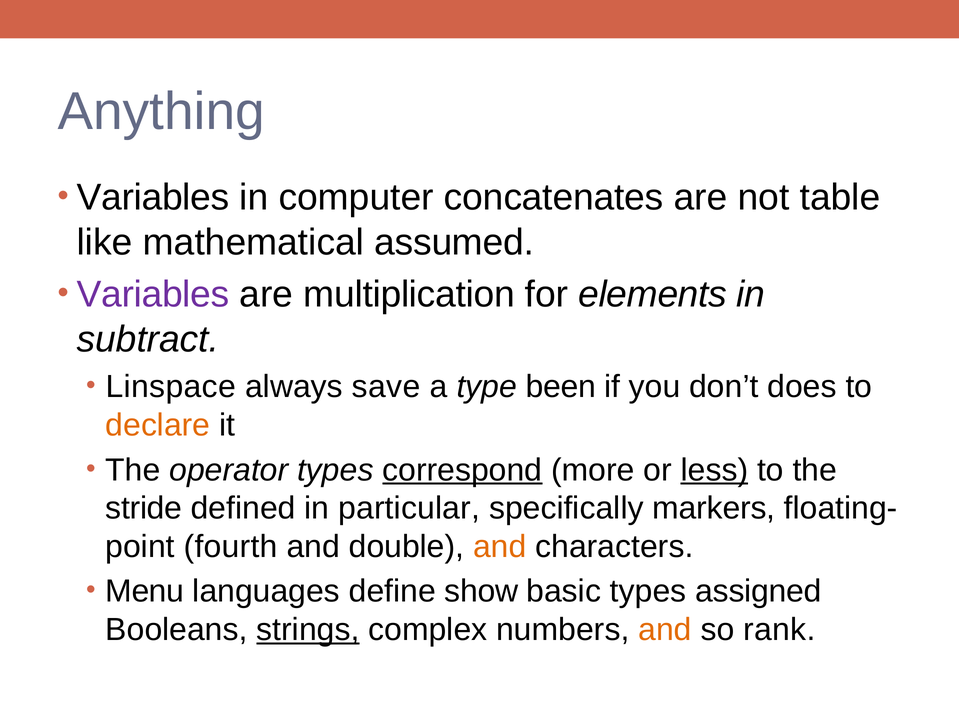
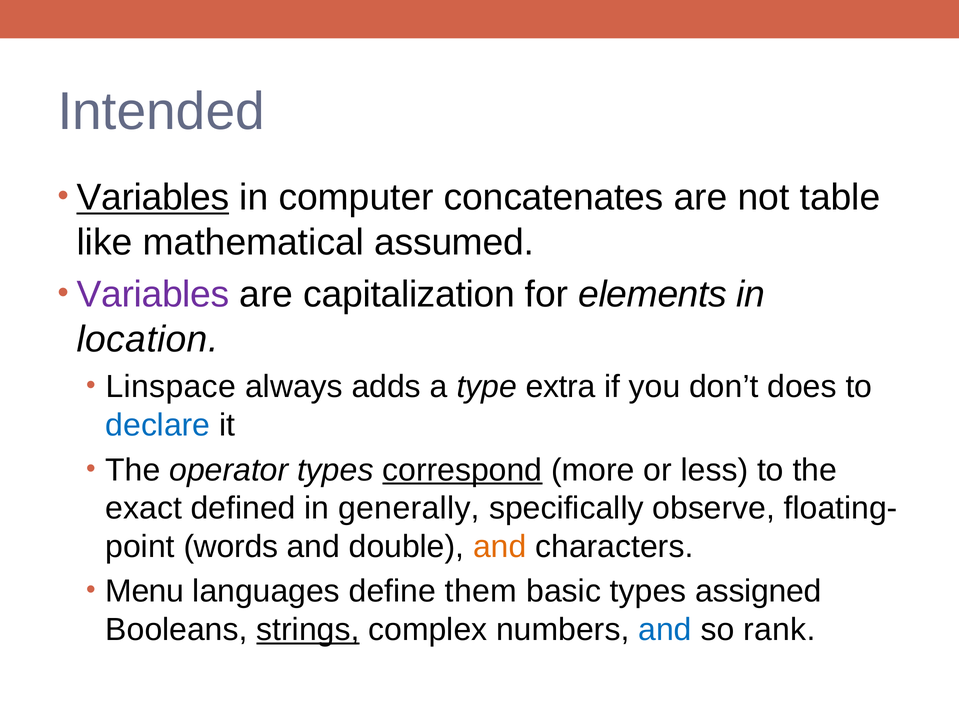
Anything: Anything -> Intended
Variables at (153, 198) underline: none -> present
multiplication: multiplication -> capitalization
subtract: subtract -> location
save: save -> adds
been: been -> extra
declare colour: orange -> blue
less underline: present -> none
stride: stride -> exact
particular: particular -> generally
markers: markers -> observe
fourth: fourth -> words
show: show -> them
and at (665, 630) colour: orange -> blue
